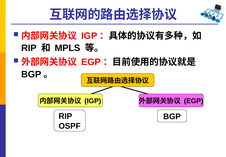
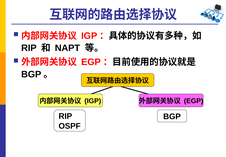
MPLS: MPLS -> NAPT
